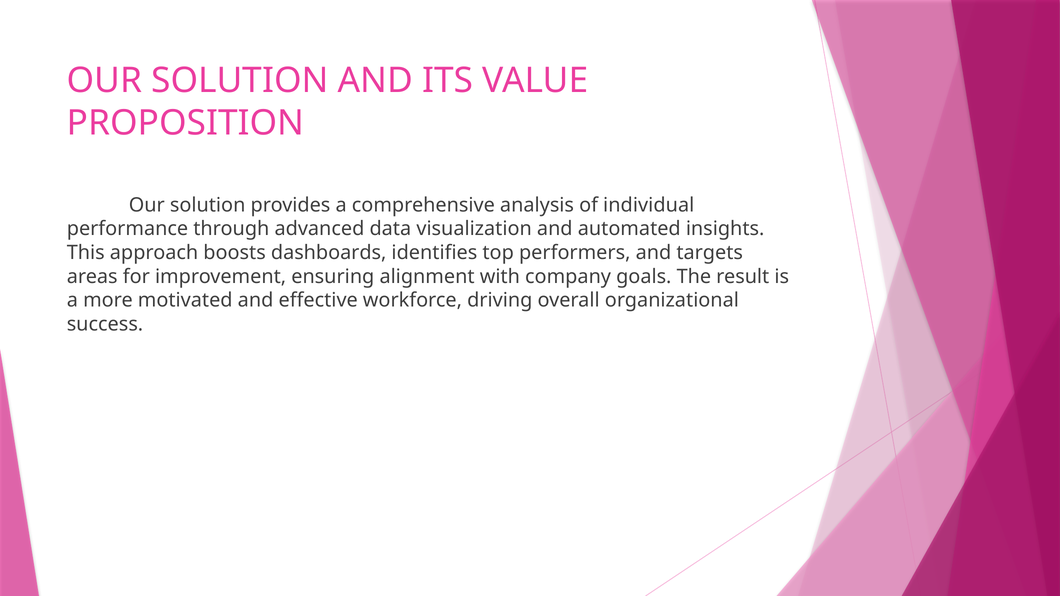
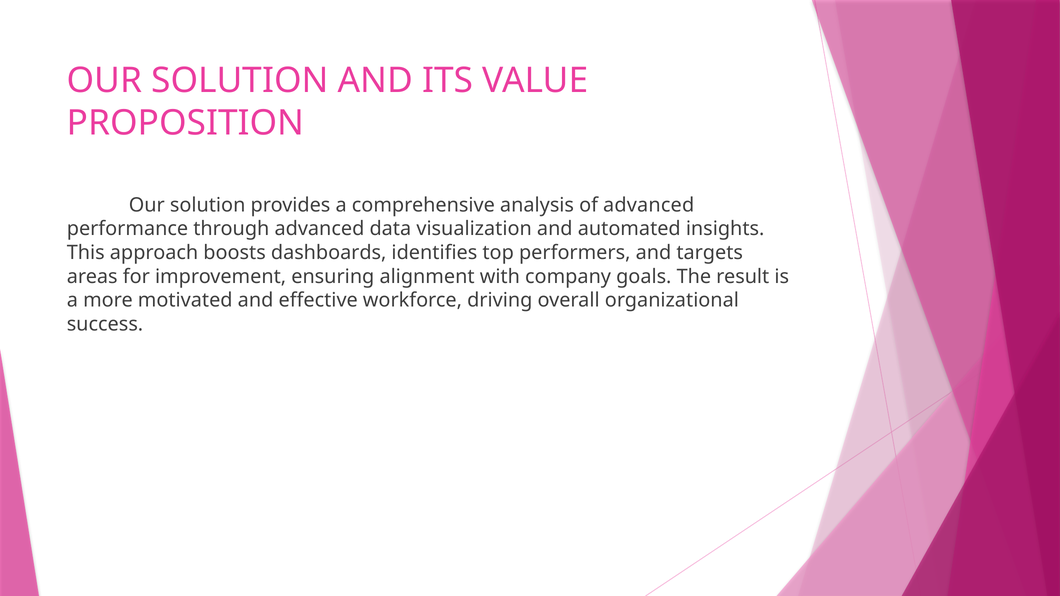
of individual: individual -> advanced
